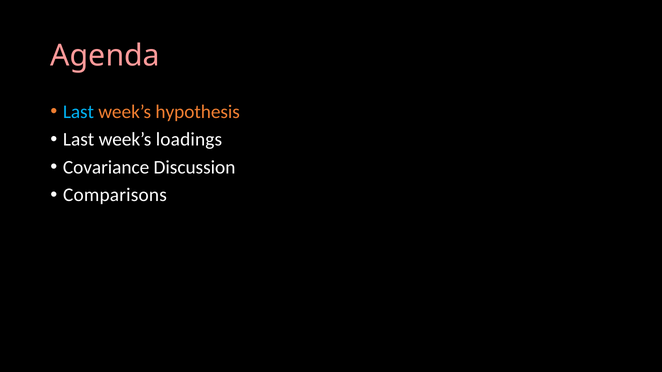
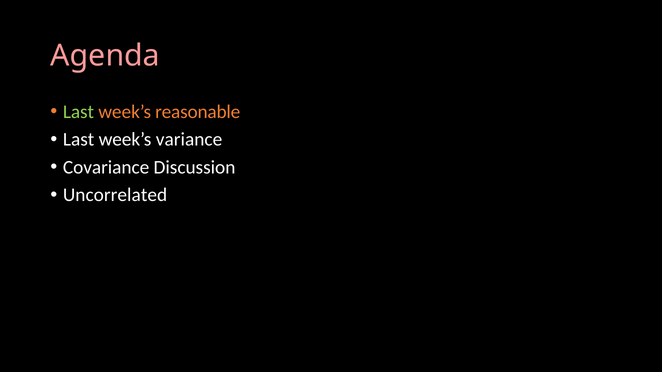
Last at (78, 112) colour: light blue -> light green
hypothesis: hypothesis -> reasonable
loadings: loadings -> variance
Comparisons: Comparisons -> Uncorrelated
